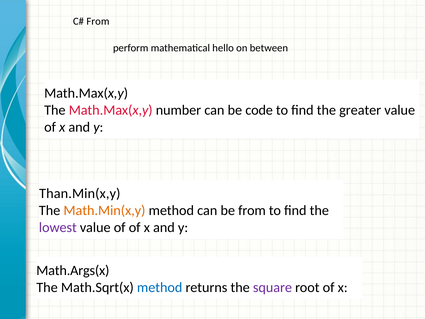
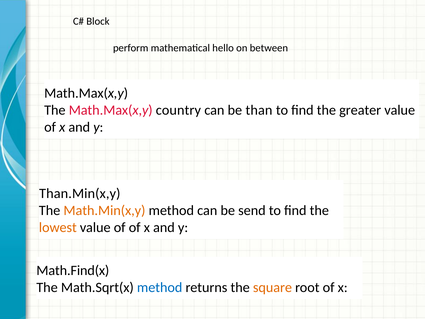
From at (98, 21): From -> Block
number: number -> country
code: code -> than
be from: from -> send
lowest colour: purple -> orange
Math.Args(x: Math.Args(x -> Math.Find(x
square colour: purple -> orange
